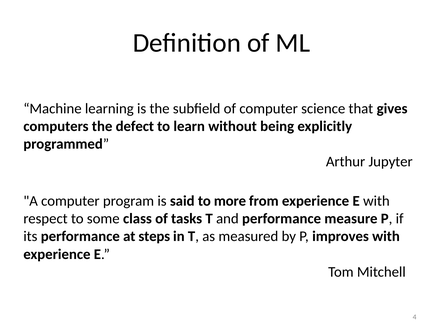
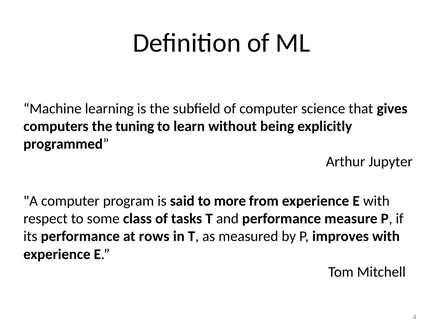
defect: defect -> tuning
steps: steps -> rows
